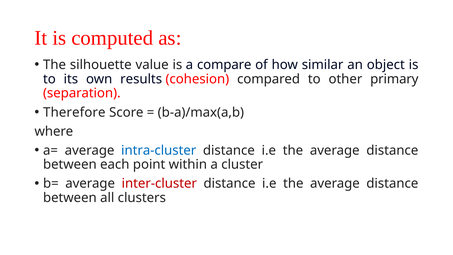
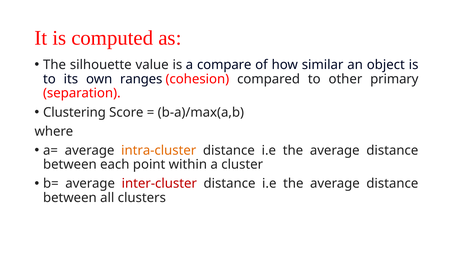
results: results -> ranges
Therefore: Therefore -> Clustering
intra-cluster colour: blue -> orange
